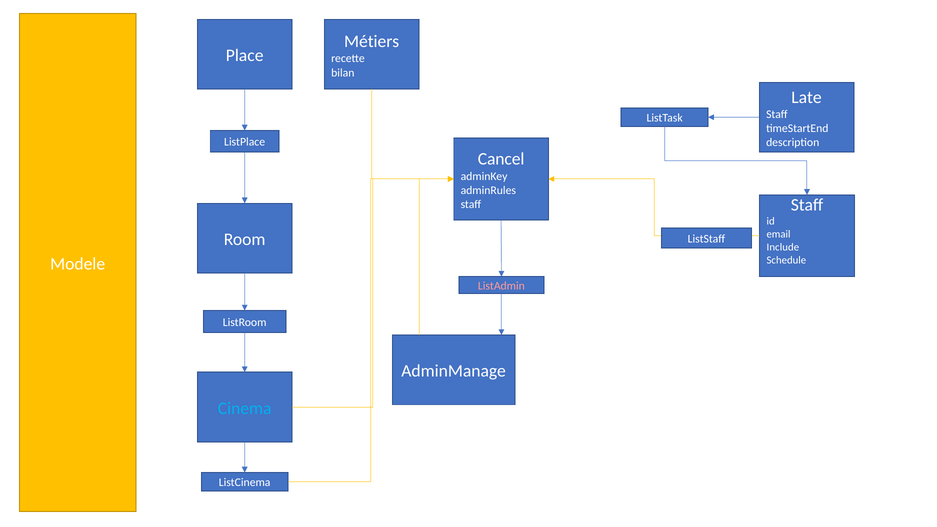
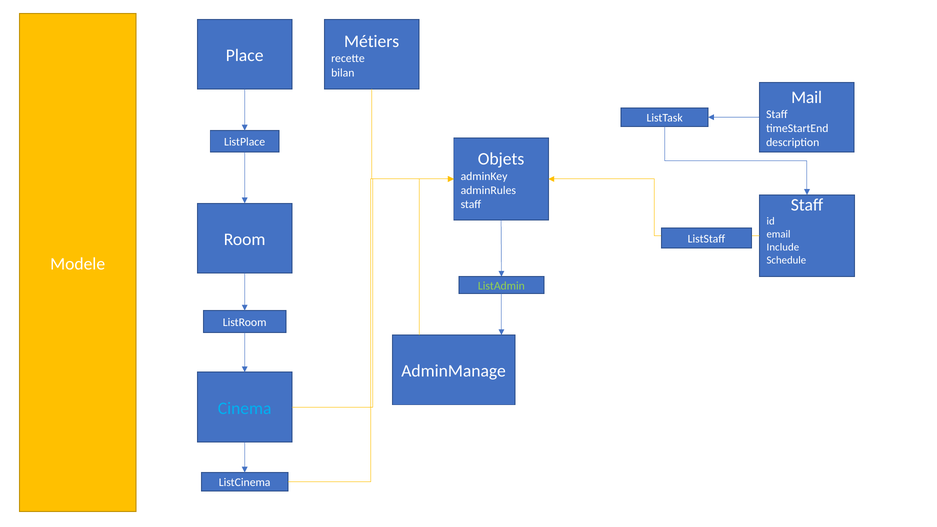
Late: Late -> Mail
Cancel: Cancel -> Objets
ListAdmin colour: pink -> light green
